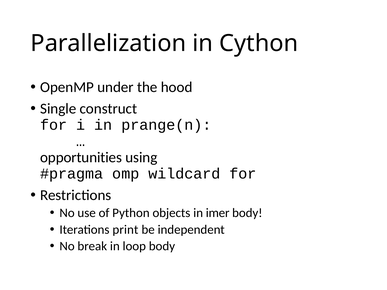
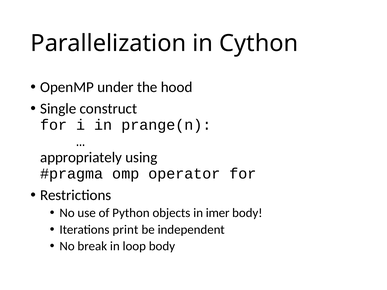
opportunities: opportunities -> appropriately
wildcard: wildcard -> operator
